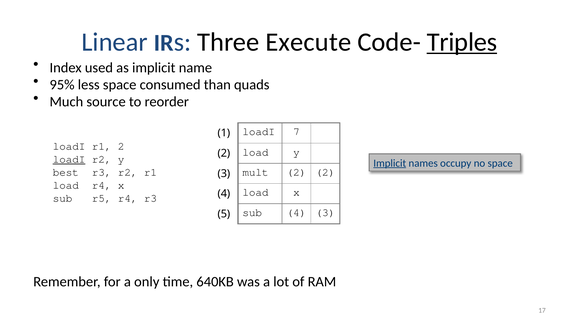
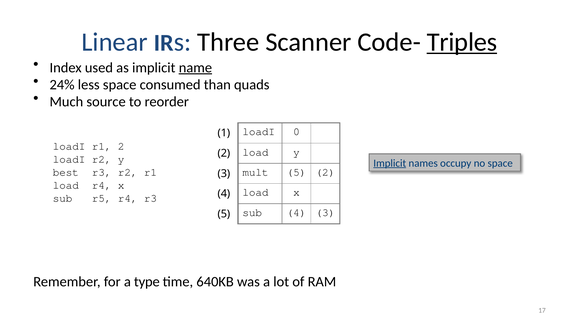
Execute: Execute -> Scanner
name underline: none -> present
95%: 95% -> 24%
7: 7 -> 0
loadI at (69, 160) underline: present -> none
mult 2: 2 -> 5
only: only -> type
